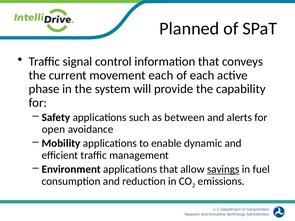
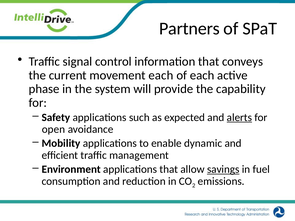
Planned: Planned -> Partners
between: between -> expected
alerts underline: none -> present
